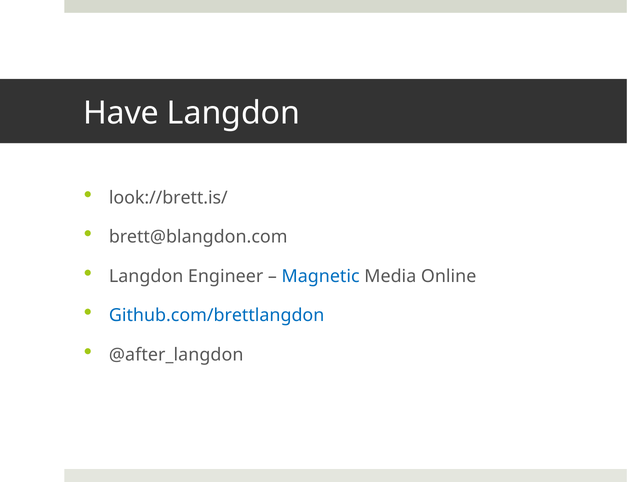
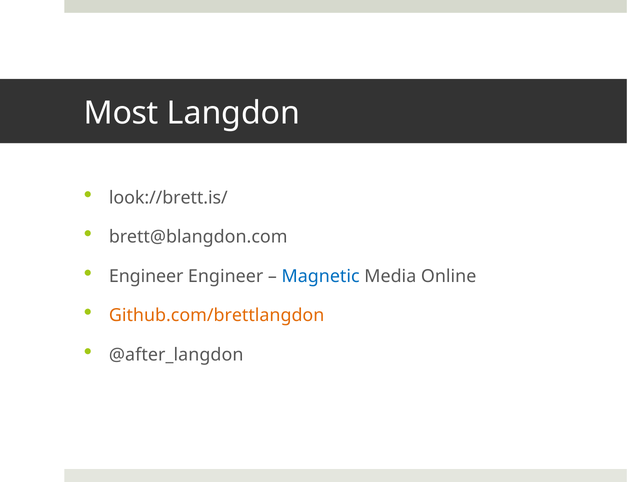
Have: Have -> Most
Langdon at (146, 276): Langdon -> Engineer
Github.com/brettlangdon colour: blue -> orange
